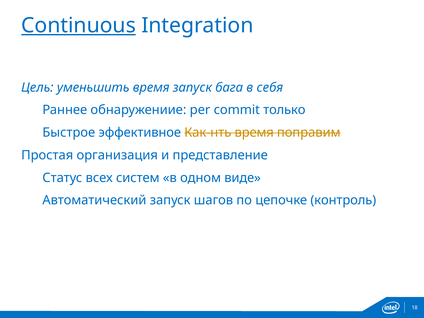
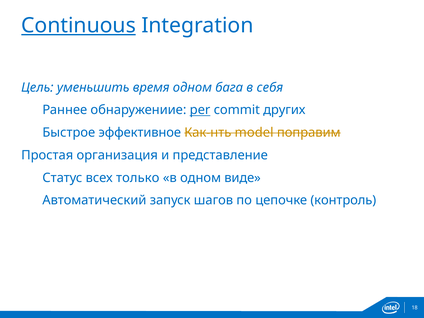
время запуск: запуск -> одном
per underline: none -> present
только: только -> других
Как-нть время: время -> model
систем: систем -> только
